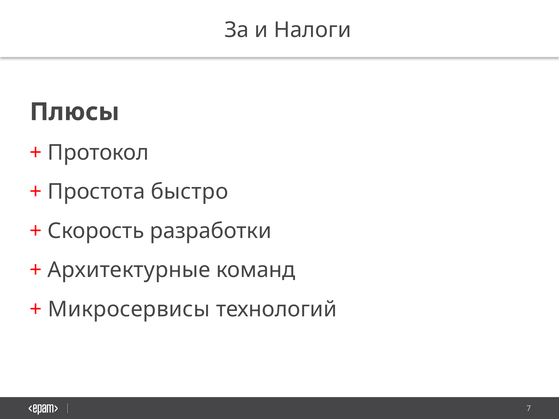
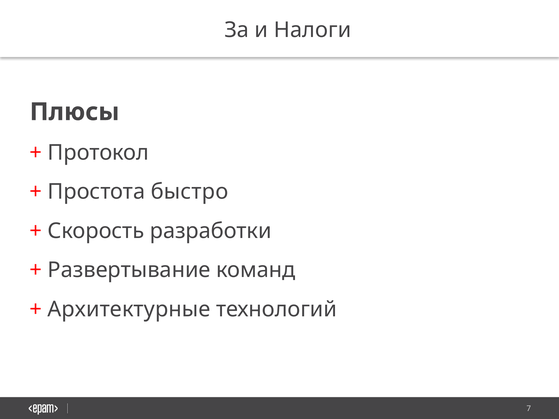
Архитектурные: Архитектурные -> Развертывание
Микросервисы: Микросервисы -> Архитектурные
